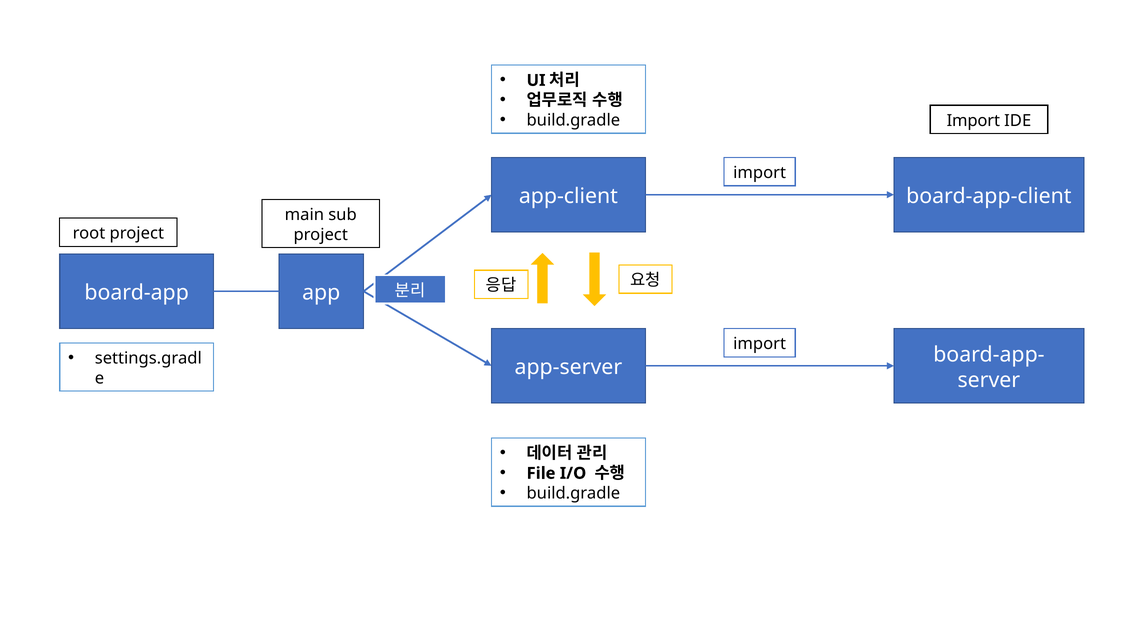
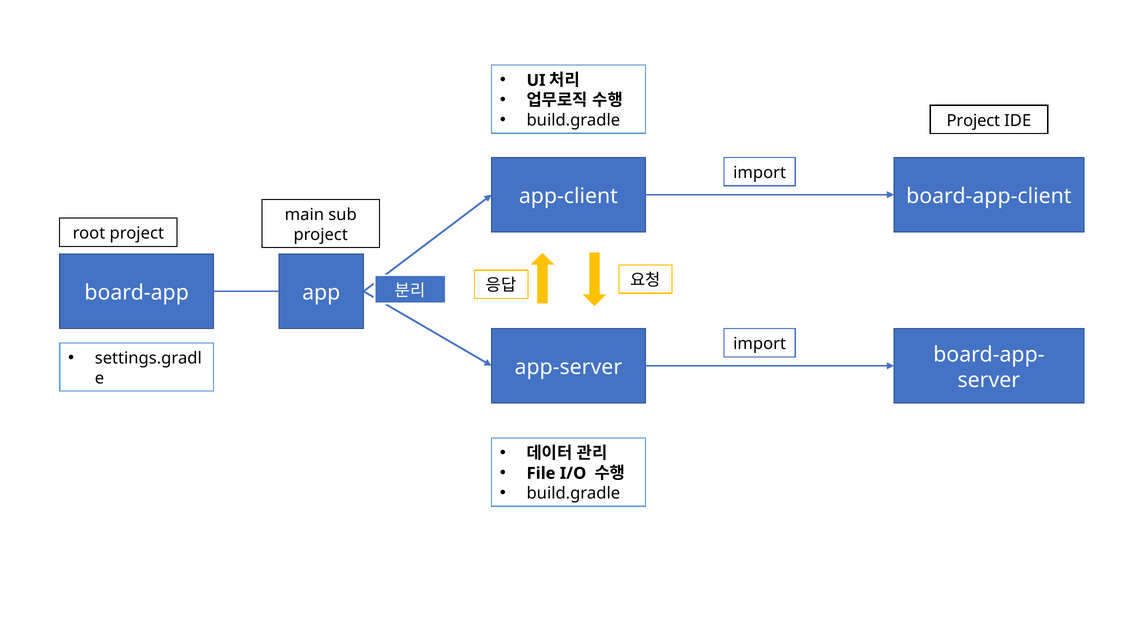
Import at (973, 121): Import -> Project
